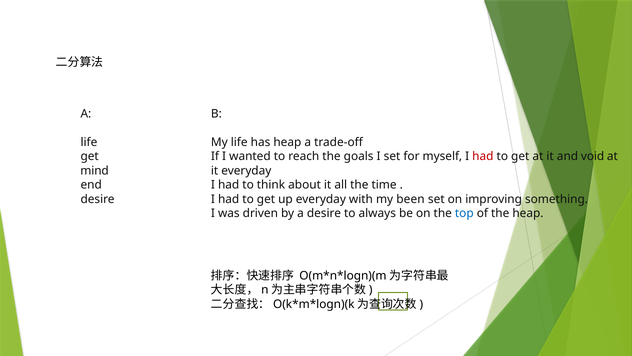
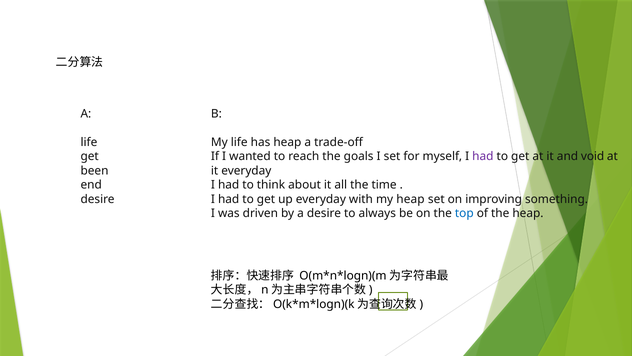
had at (483, 156) colour: red -> purple
mind: mind -> been
my been: been -> heap
